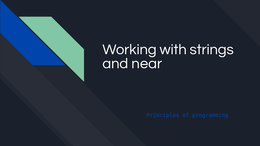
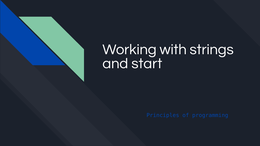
near: near -> start
